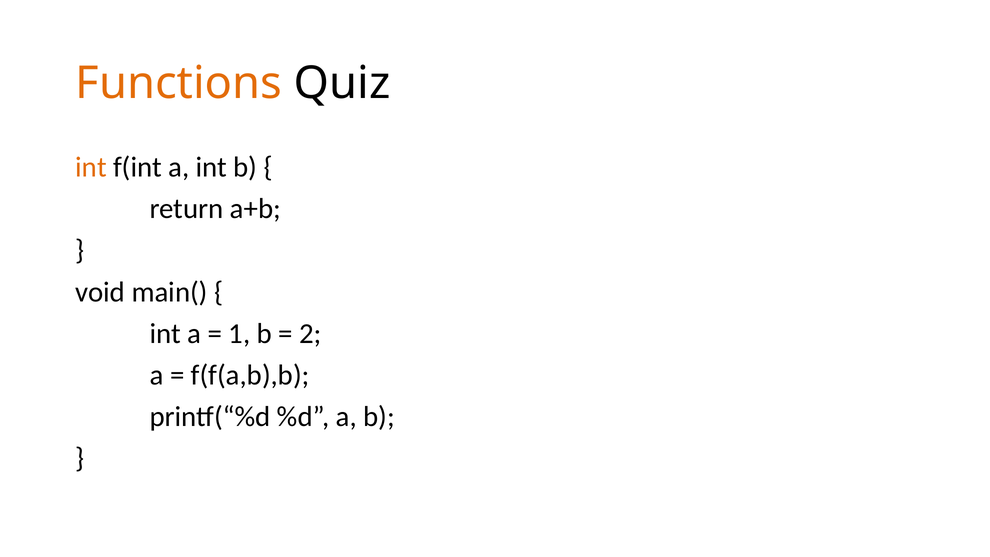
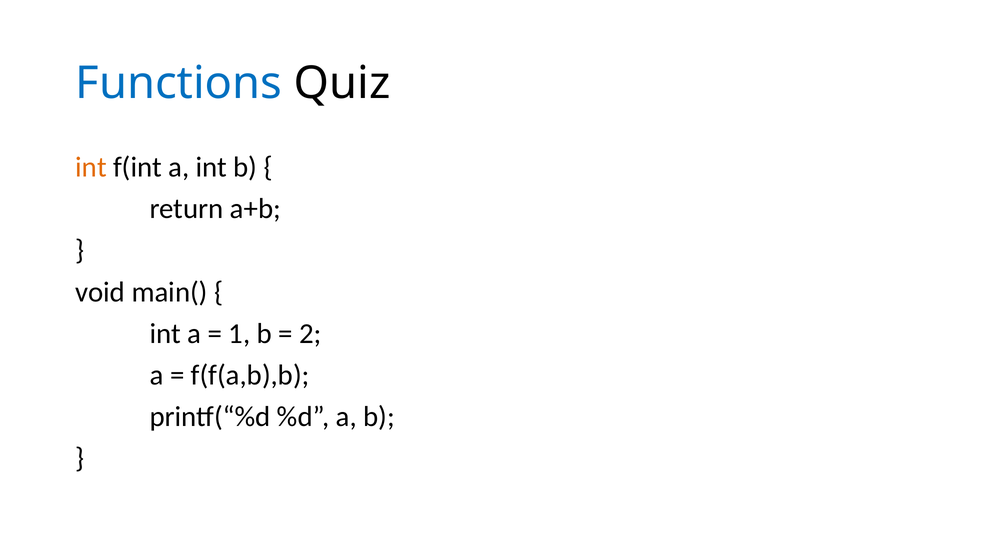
Functions colour: orange -> blue
